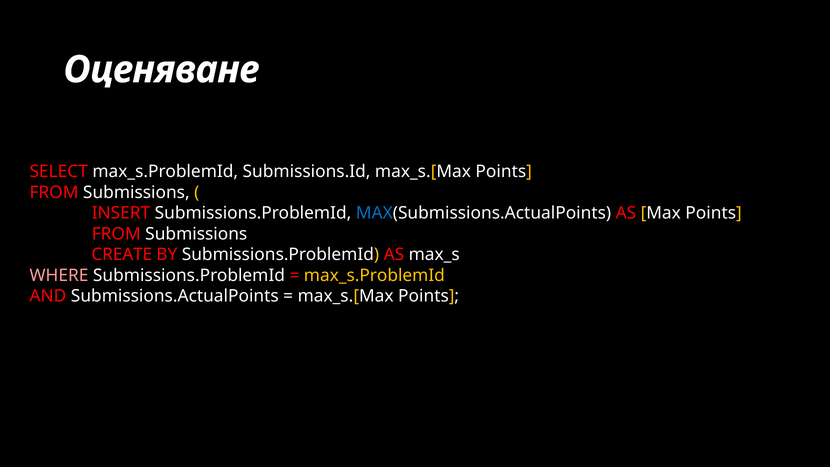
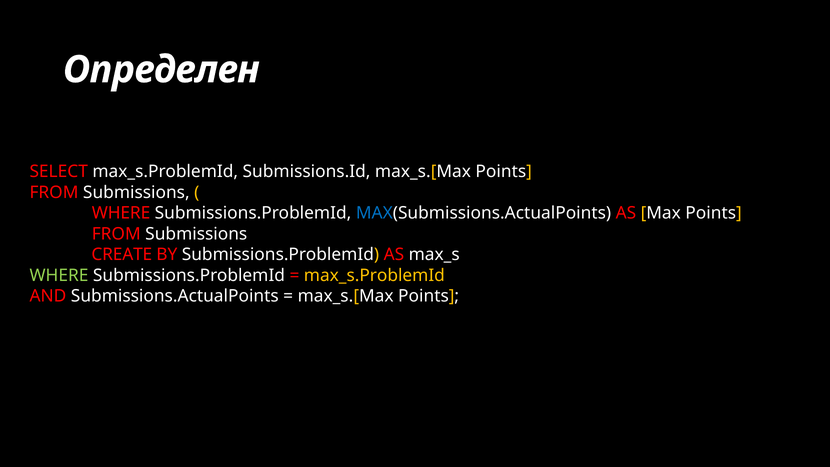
Оценяване: Оценяване -> Определен
INSERT at (121, 213): INSERT -> WHERE
WHERE at (59, 275) colour: pink -> light green
